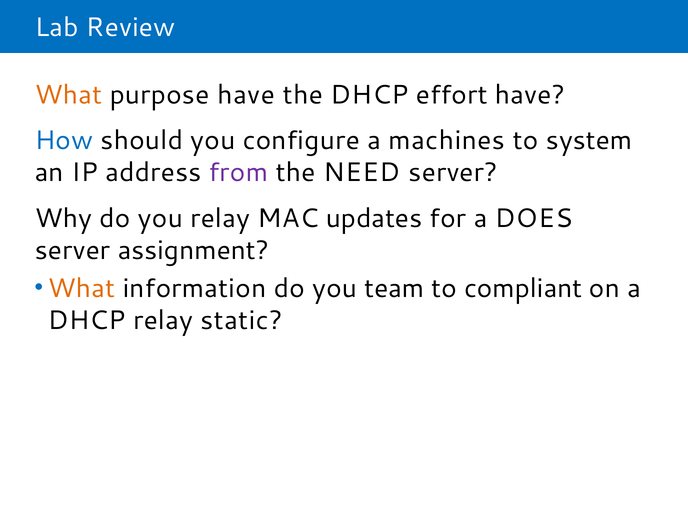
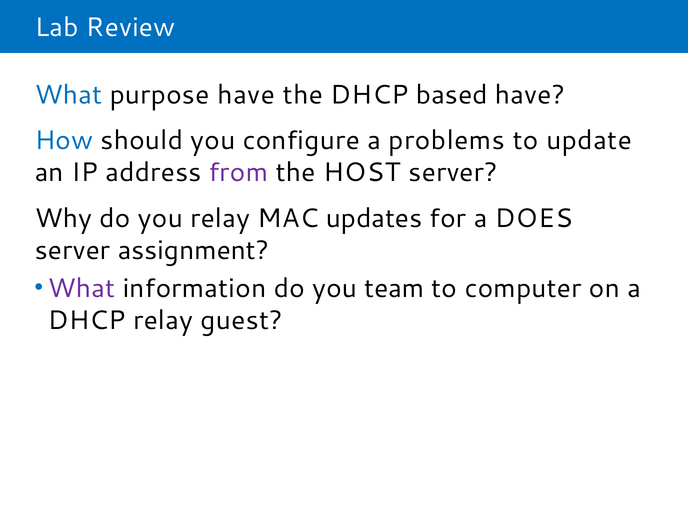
What at (68, 95) colour: orange -> blue
effort: effort -> based
machines: machines -> problems
system: system -> update
NEED: NEED -> HOST
What at (82, 288) colour: orange -> purple
compliant: compliant -> computer
static: static -> guest
